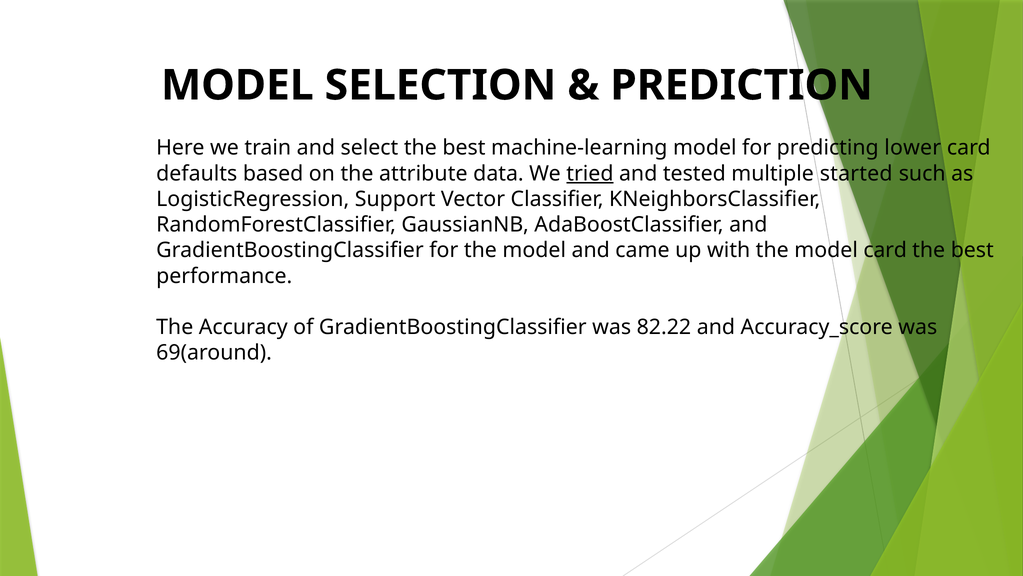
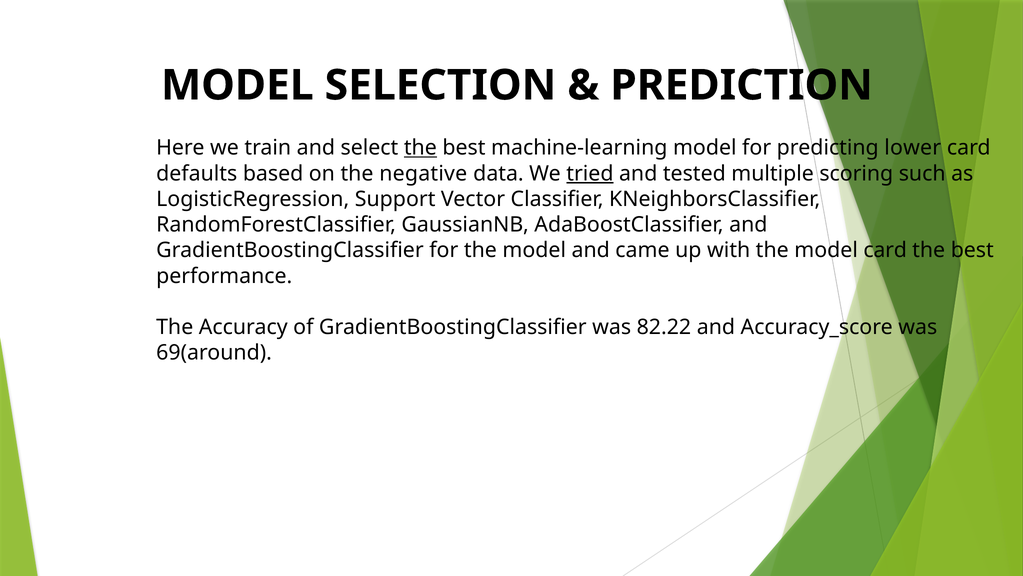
the at (420, 148) underline: none -> present
attribute: attribute -> negative
started: started -> scoring
